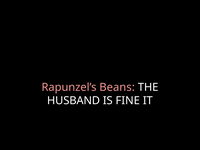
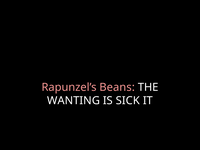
HUSBAND: HUSBAND -> WANTING
FINE: FINE -> SICK
